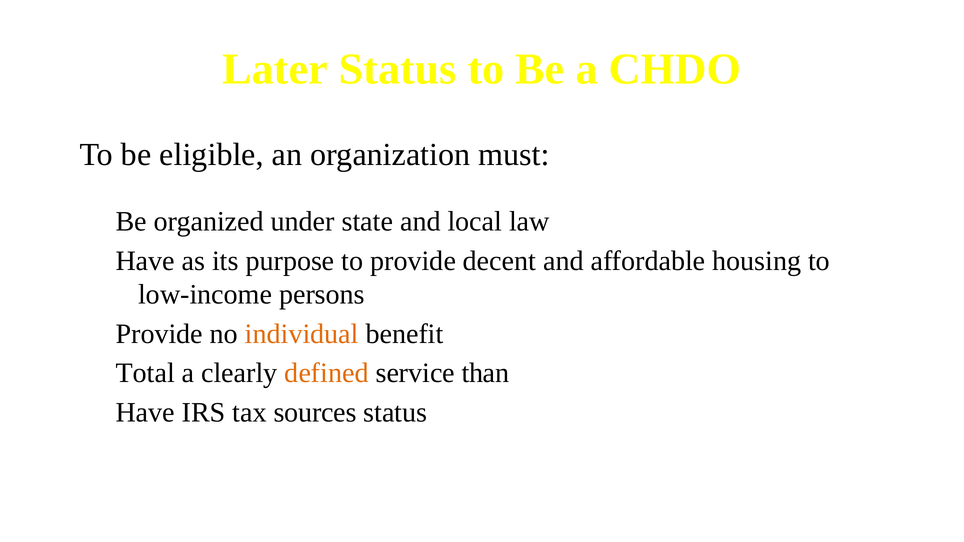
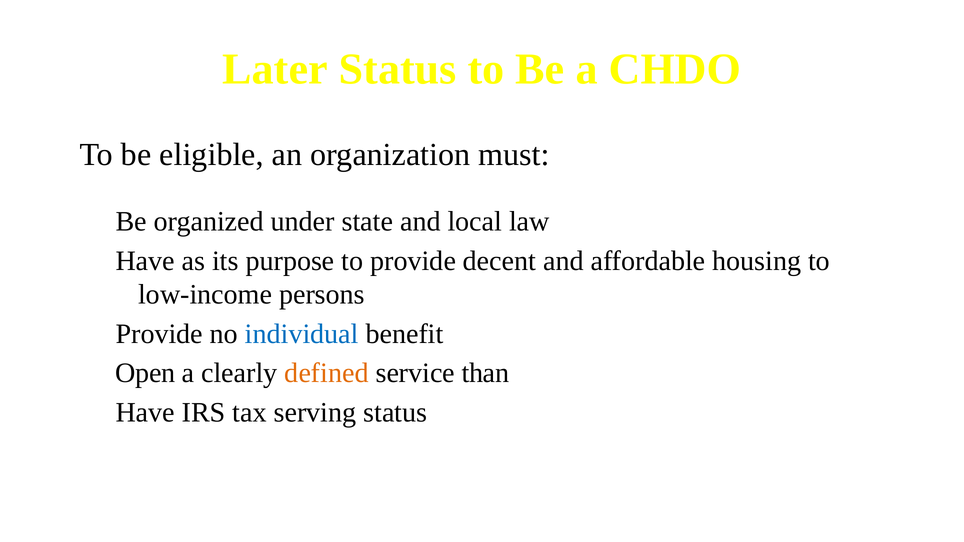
individual colour: orange -> blue
Total: Total -> Open
sources: sources -> serving
